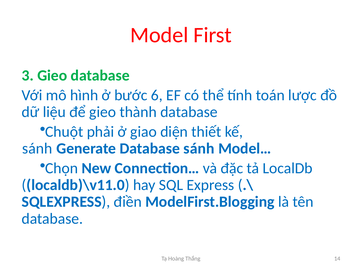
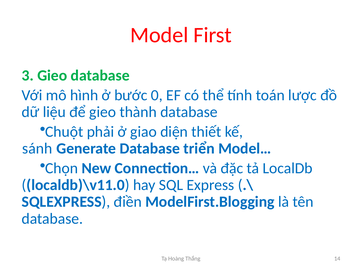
6: 6 -> 0
Database sánh: sánh -> triển
